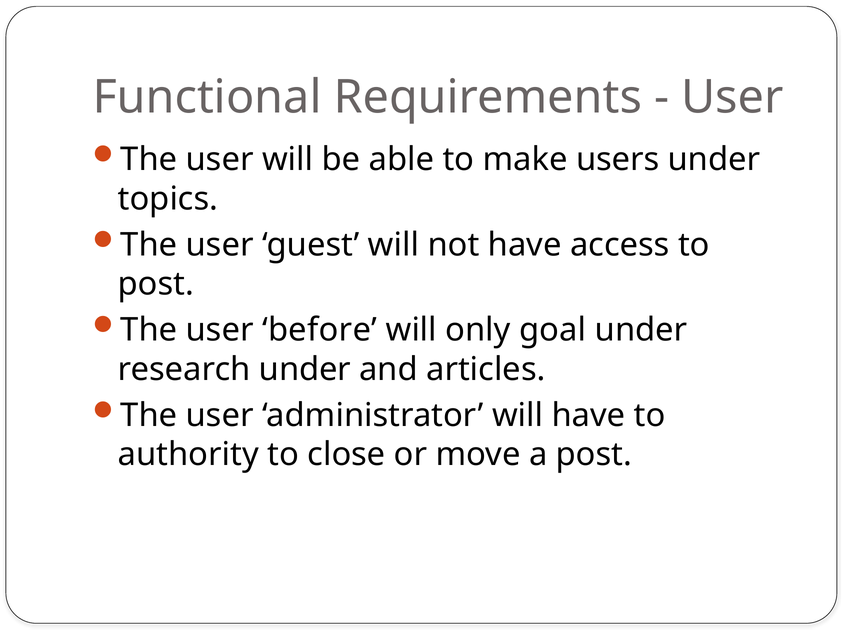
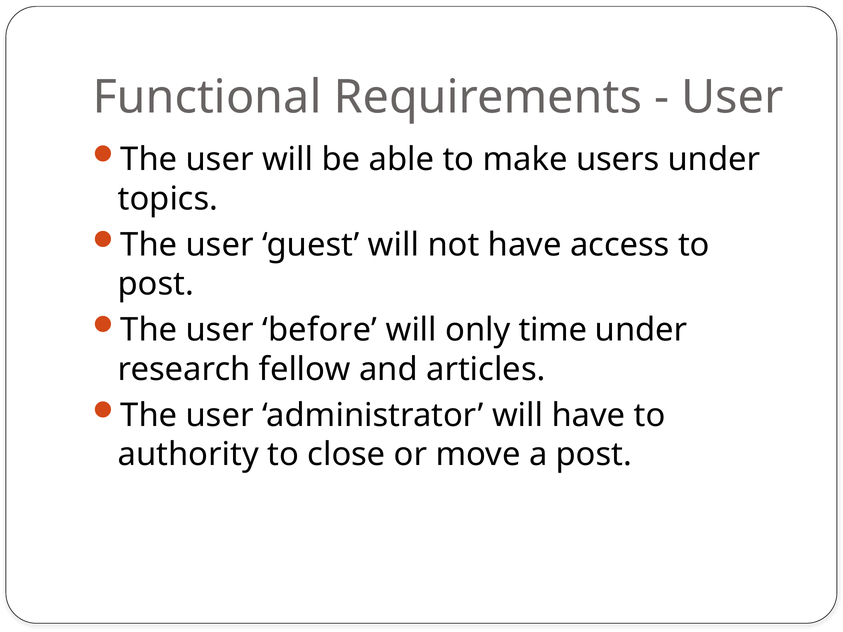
goal: goal -> time
research under: under -> fellow
